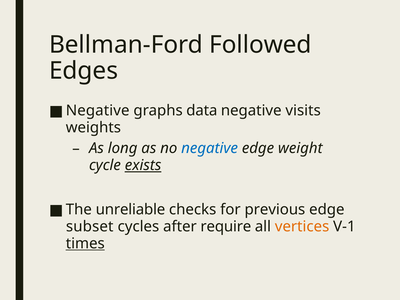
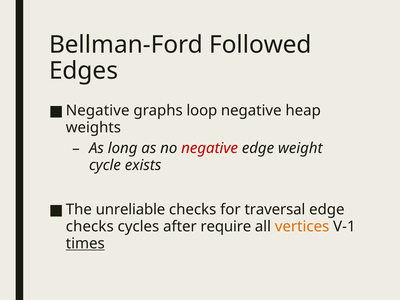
data: data -> loop
visits: visits -> heap
negative at (210, 148) colour: blue -> red
exists underline: present -> none
previous: previous -> traversal
subset at (90, 227): subset -> checks
